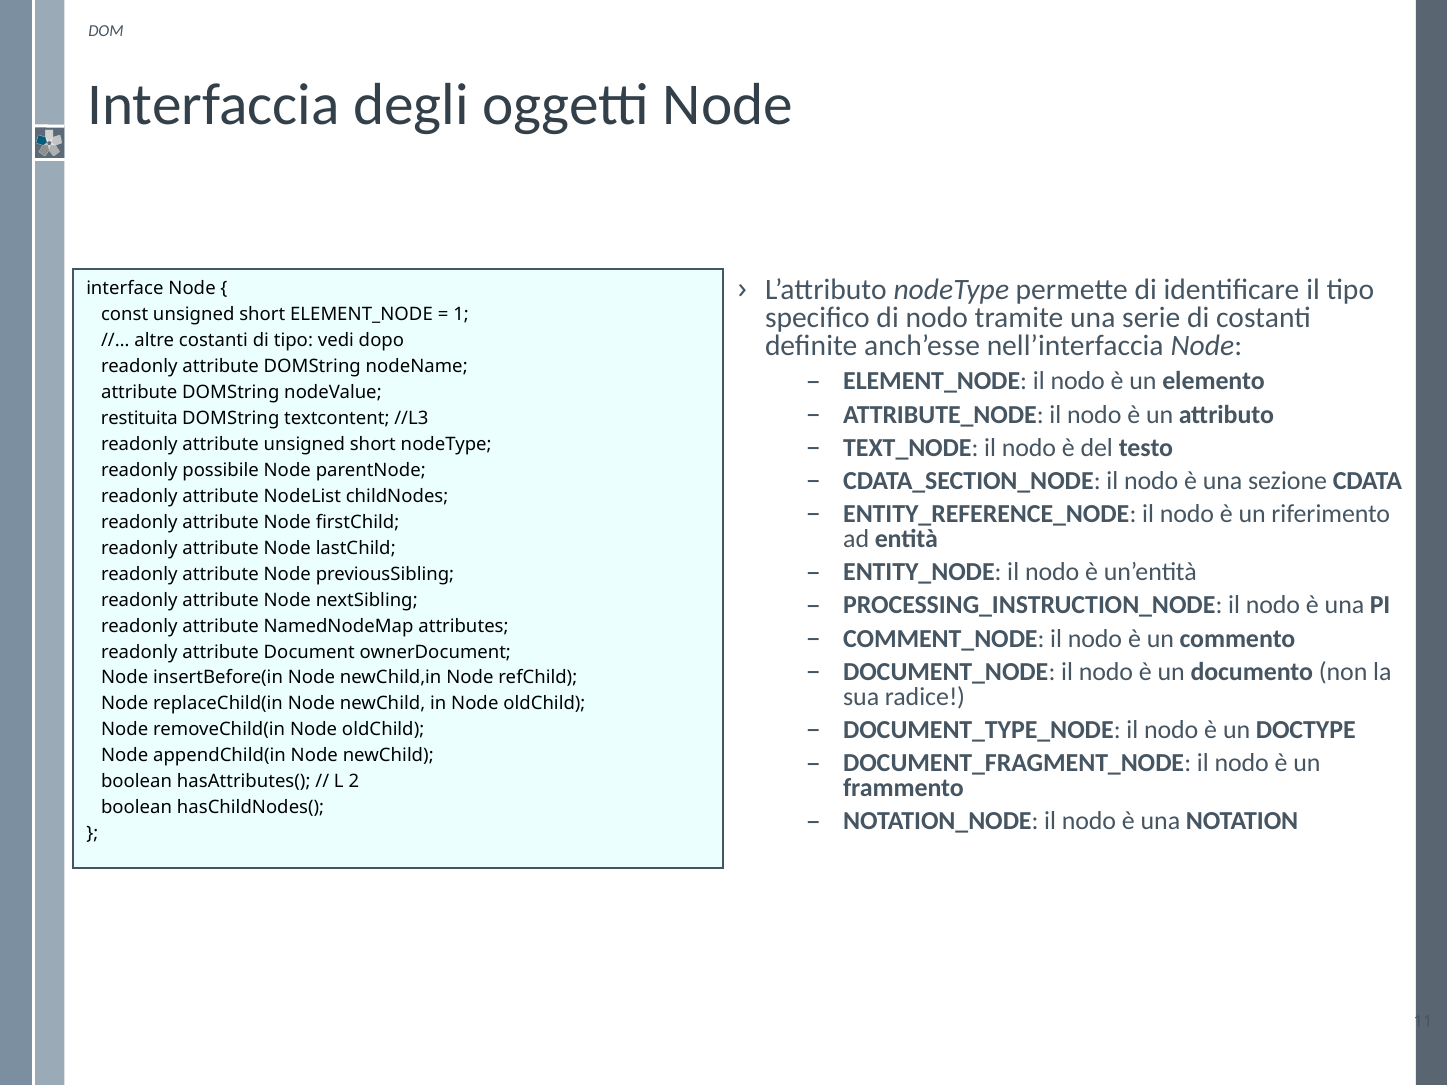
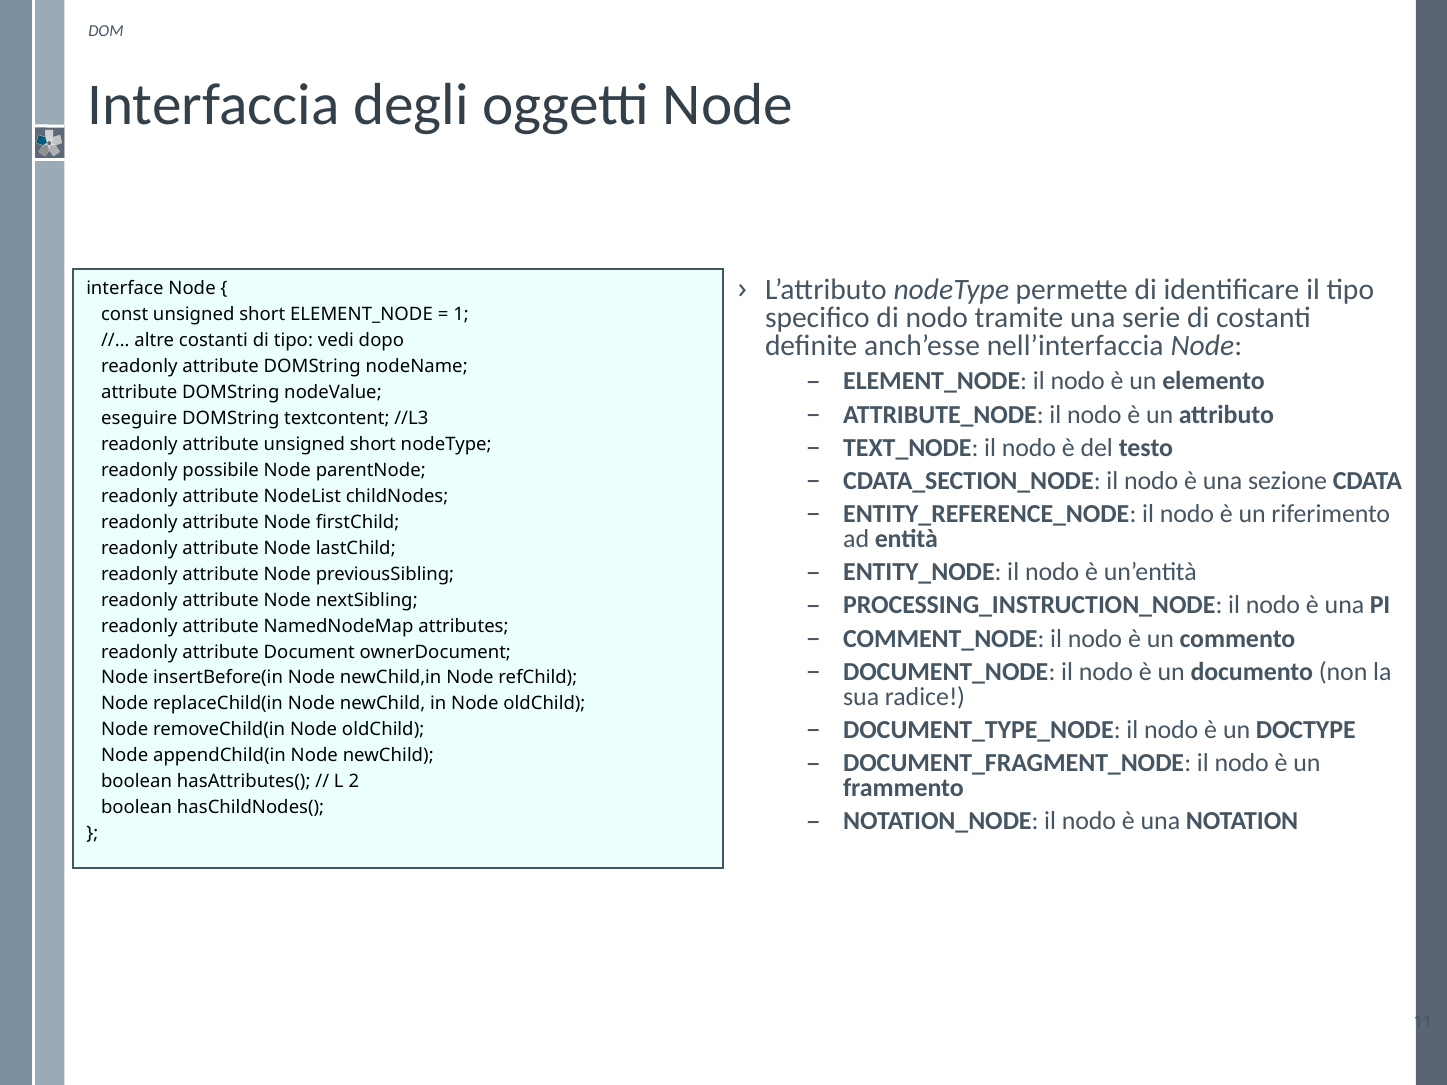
restituita: restituita -> eseguire
